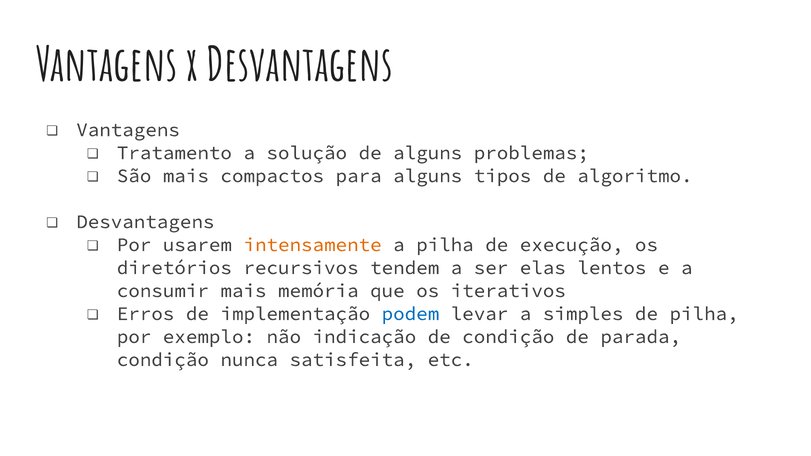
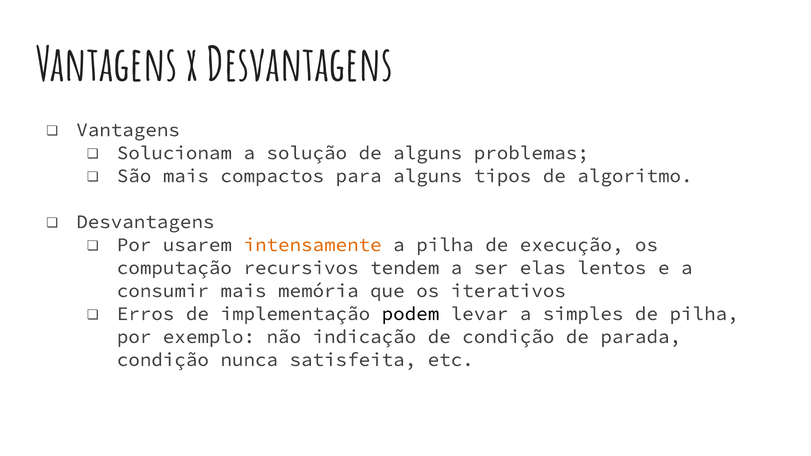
Tratamento: Tratamento -> Solucionam
diretórios: diretórios -> computação
podem colour: blue -> black
